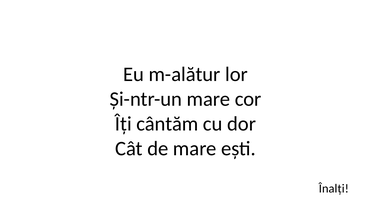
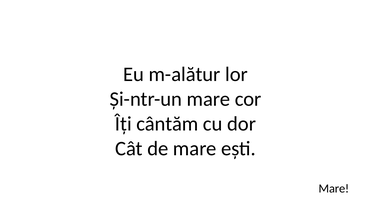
Înalți at (334, 188): Înalți -> Mare
